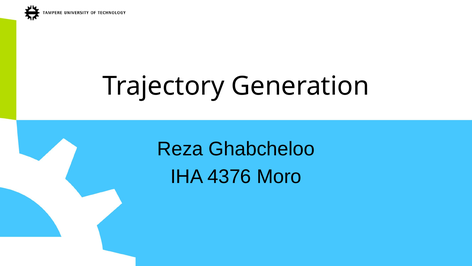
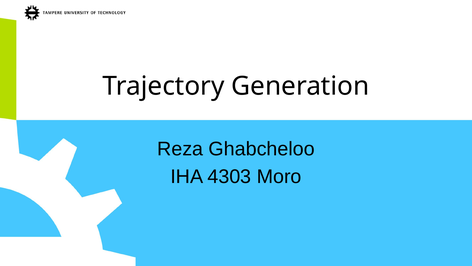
4376: 4376 -> 4303
